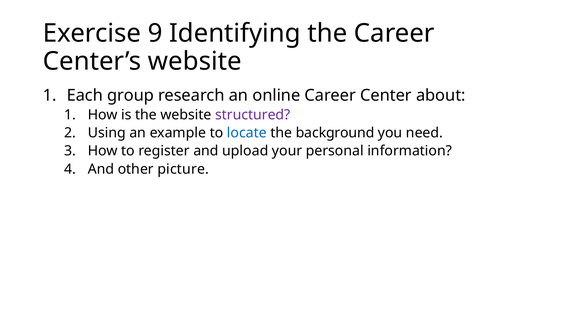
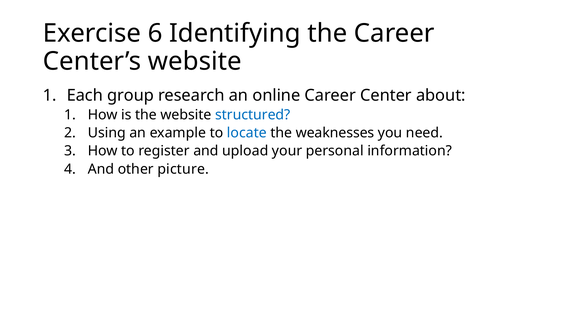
9: 9 -> 6
structured colour: purple -> blue
background: background -> weaknesses
